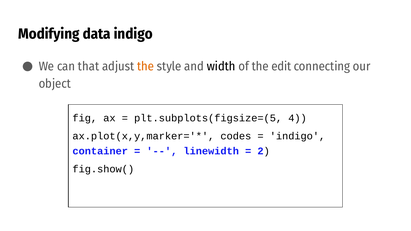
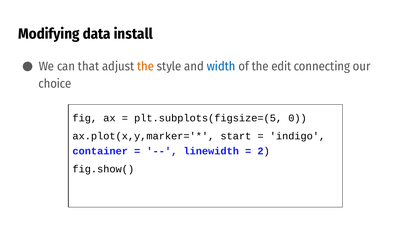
data indigo: indigo -> install
width colour: black -> blue
object: object -> choice
4: 4 -> 0
codes: codes -> start
